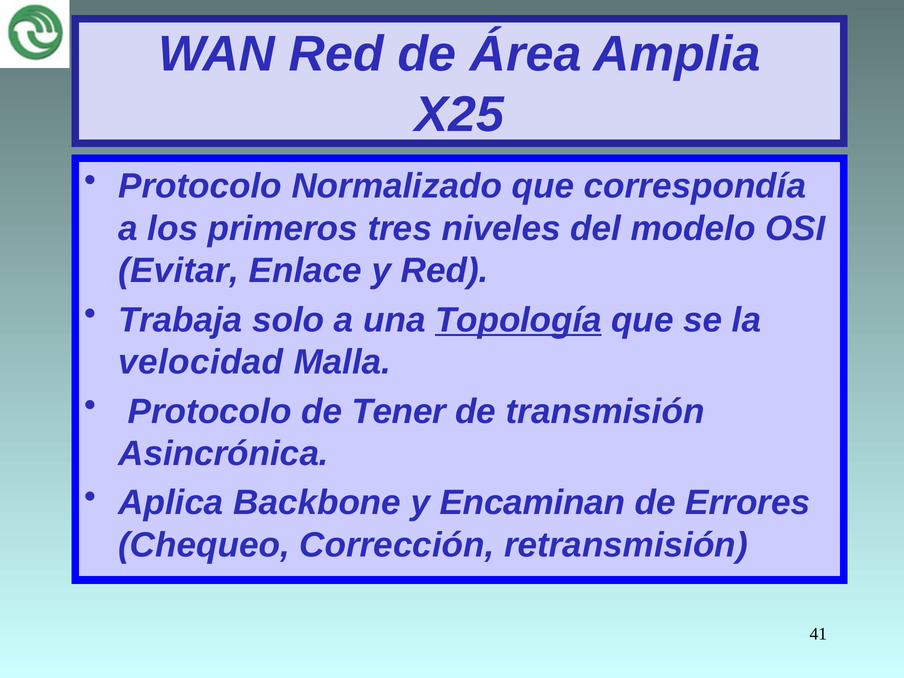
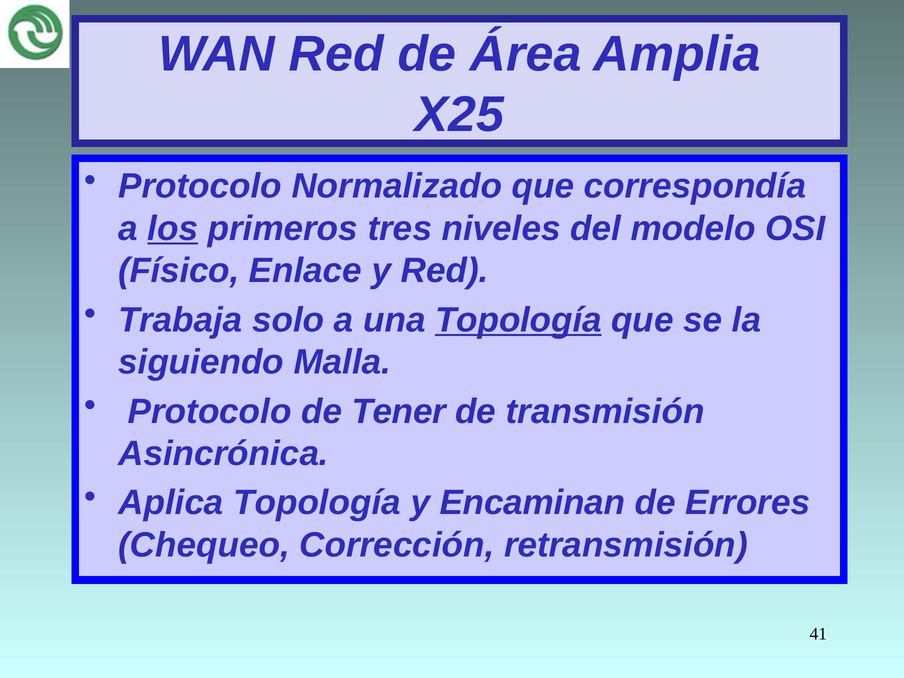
los underline: none -> present
Evitar: Evitar -> Físico
velocidad: velocidad -> siguiendo
Aplica Backbone: Backbone -> Topología
